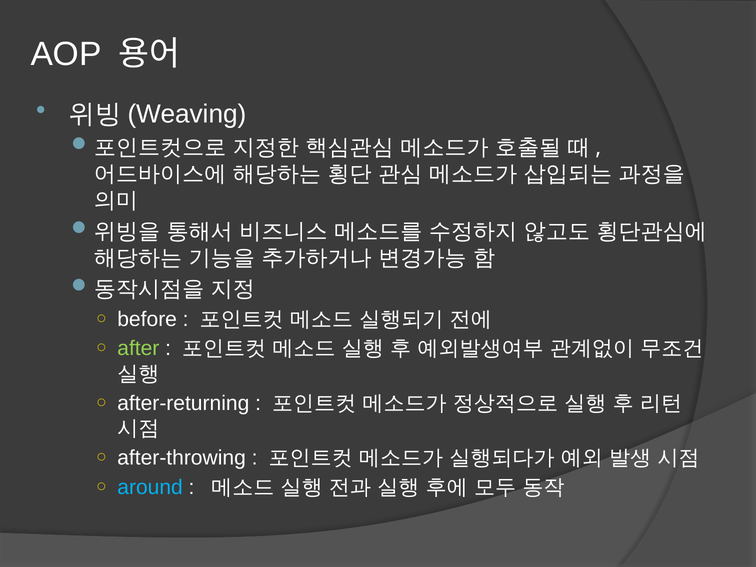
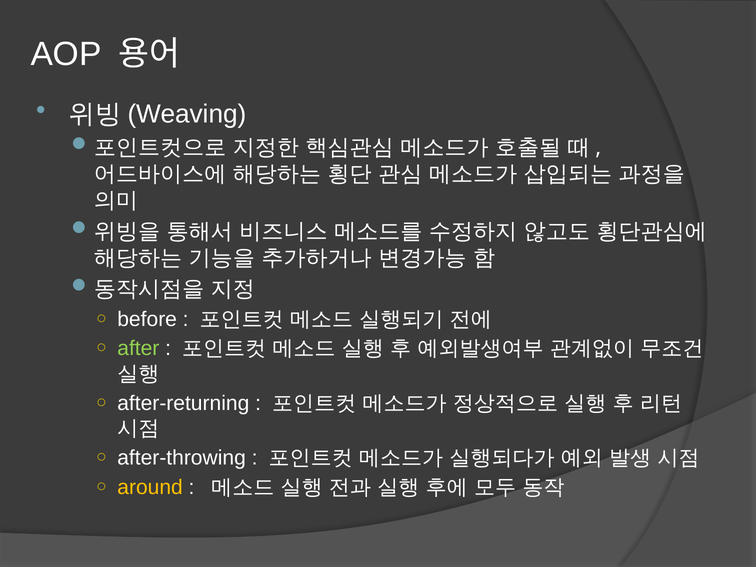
around colour: light blue -> yellow
